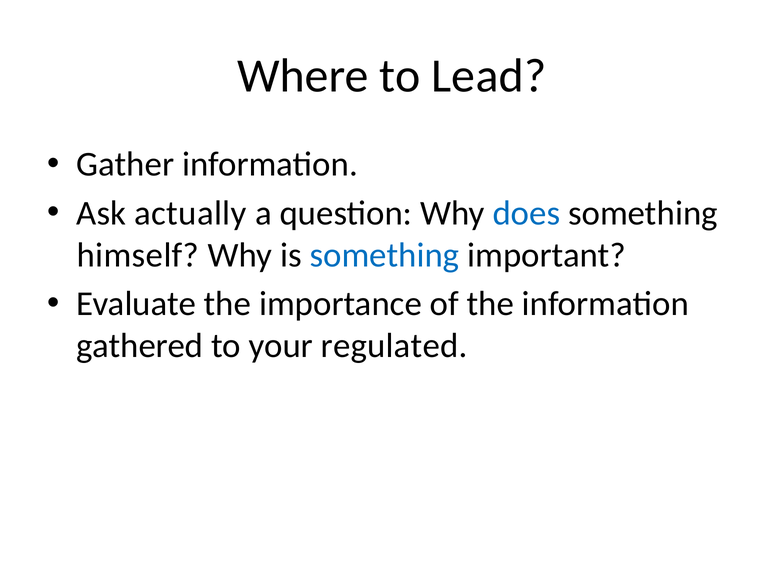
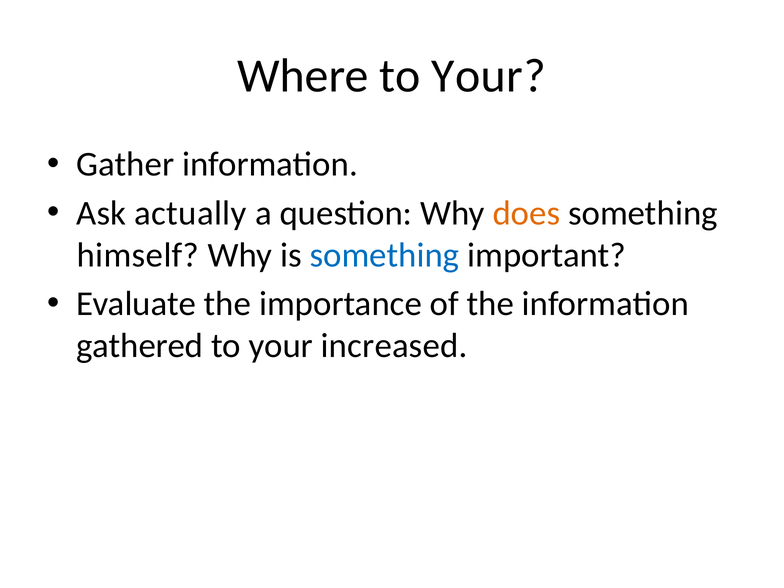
Where to Lead: Lead -> Your
does colour: blue -> orange
regulated: regulated -> increased
